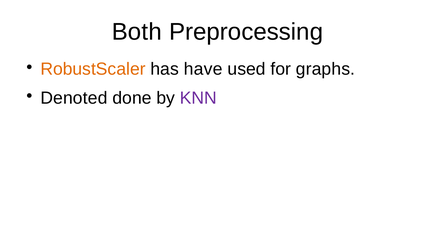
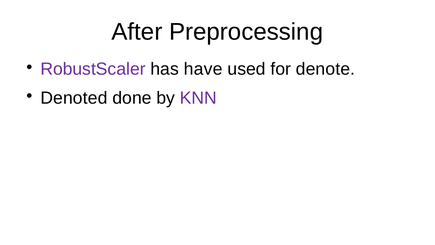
Both: Both -> After
RobustScaler colour: orange -> purple
graphs: graphs -> denote
